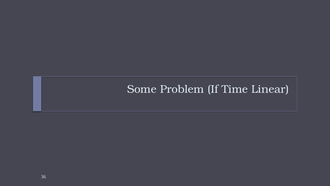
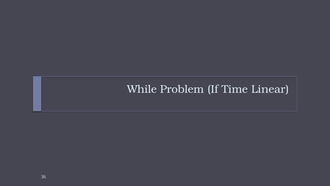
Some: Some -> While
